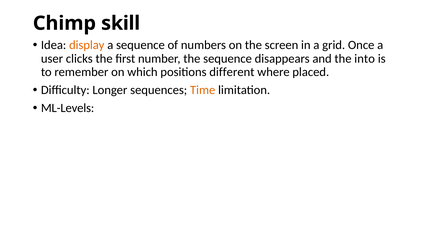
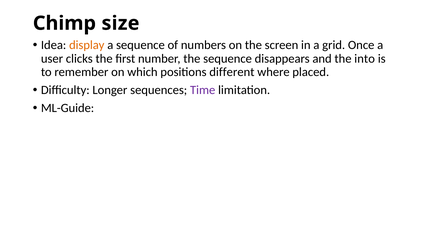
skill: skill -> size
Time colour: orange -> purple
ML-Levels: ML-Levels -> ML-Guide
